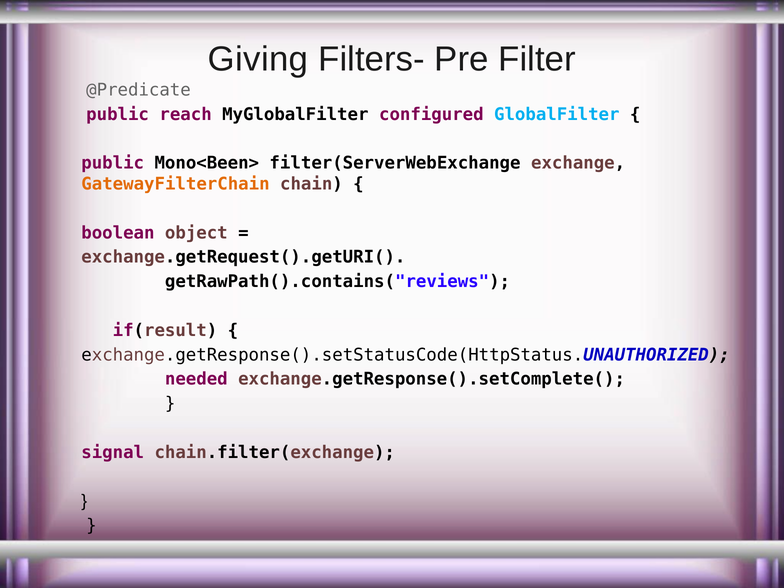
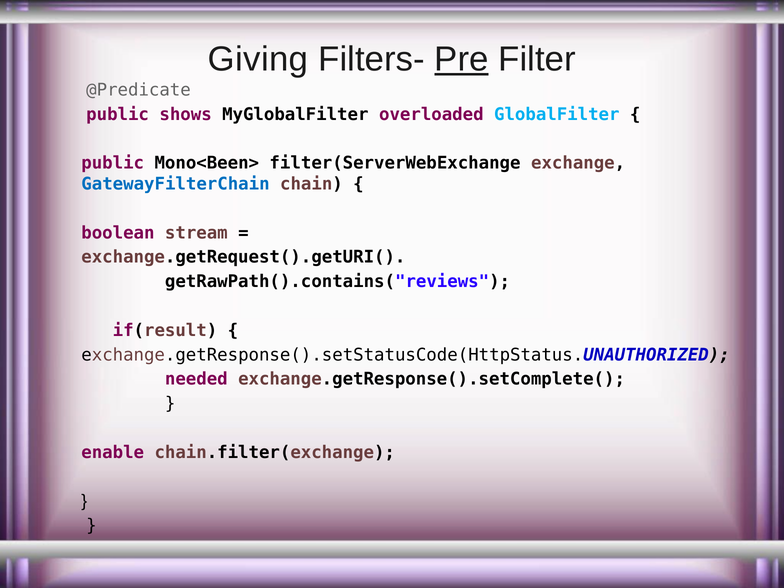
Pre underline: none -> present
reach: reach -> shows
configured: configured -> overloaded
GatewayFilterChain colour: orange -> blue
object: object -> stream
signal: signal -> enable
